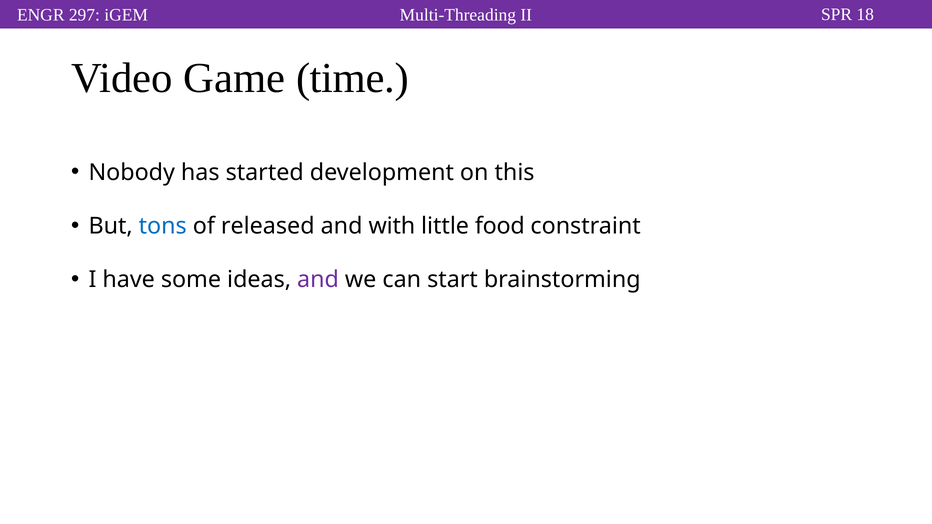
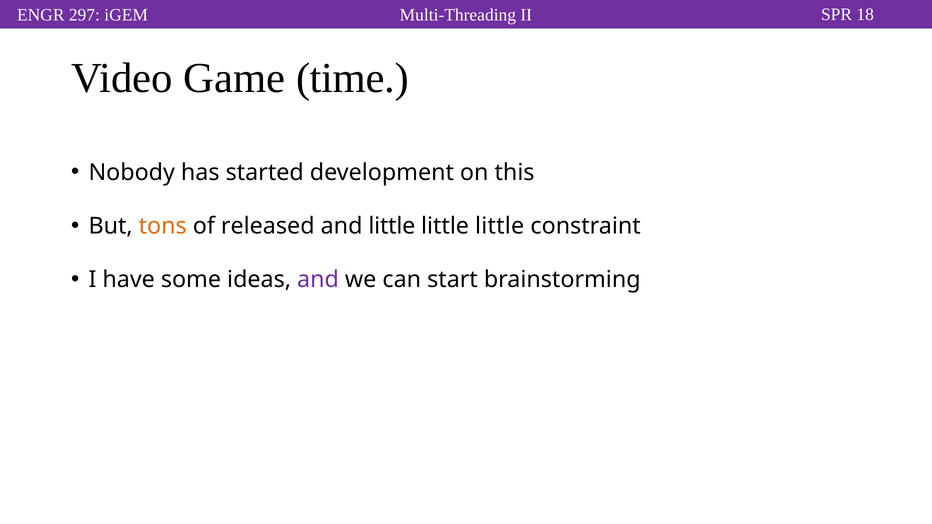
tons colour: blue -> orange
and with: with -> little
food at (500, 226): food -> little
